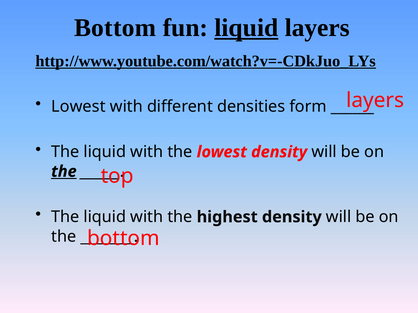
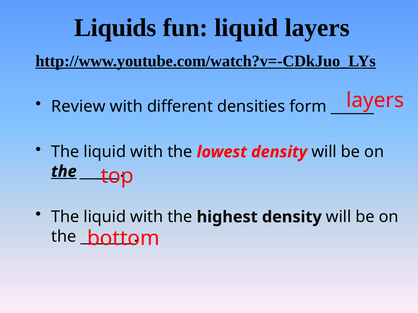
Bottom at (115, 28): Bottom -> Liquids
liquid at (246, 28) underline: present -> none
Lowest at (78, 107): Lowest -> Review
